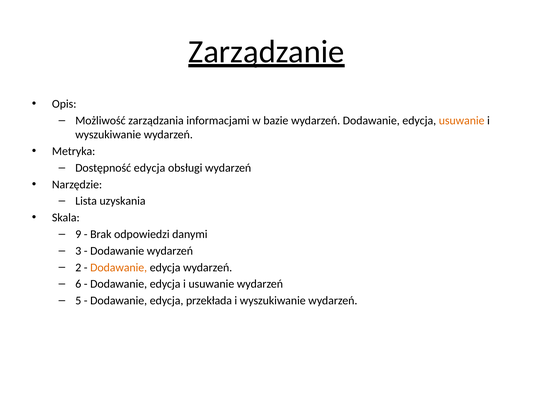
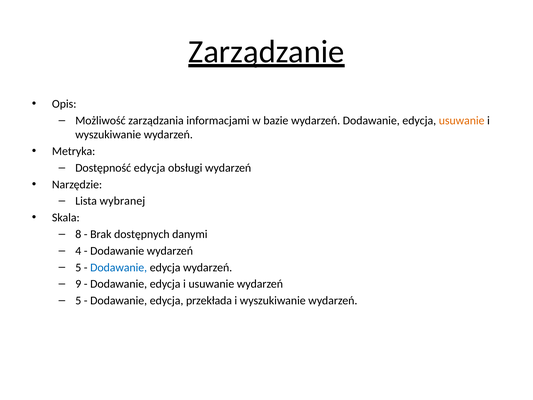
uzyskania: uzyskania -> wybranej
9: 9 -> 8
odpowiedzi: odpowiedzi -> dostępnych
3: 3 -> 4
2 at (78, 267): 2 -> 5
Dodawanie at (119, 267) colour: orange -> blue
6: 6 -> 9
